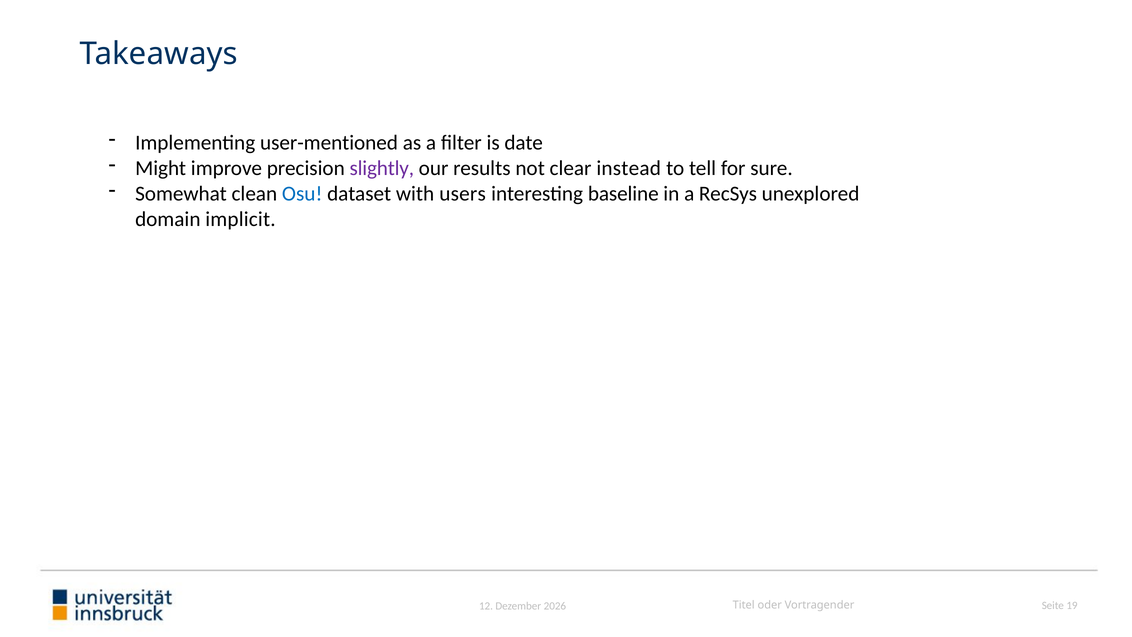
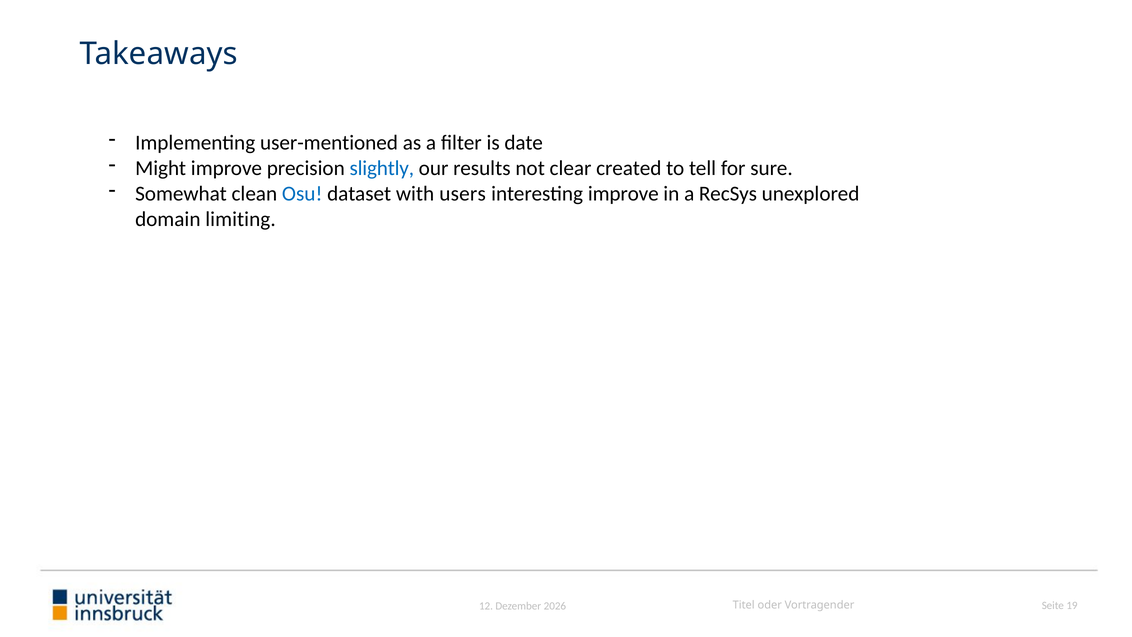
slightly colour: purple -> blue
instead: instead -> created
interesting baseline: baseline -> improve
implicit: implicit -> limiting
